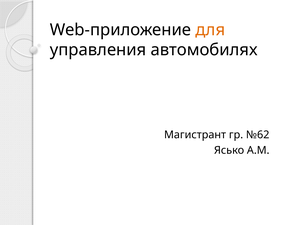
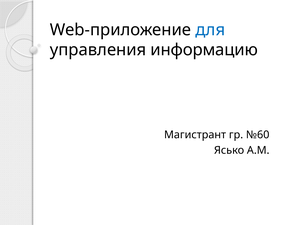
для colour: orange -> blue
автомобилях: автомобилях -> информацию
№62: №62 -> №60
